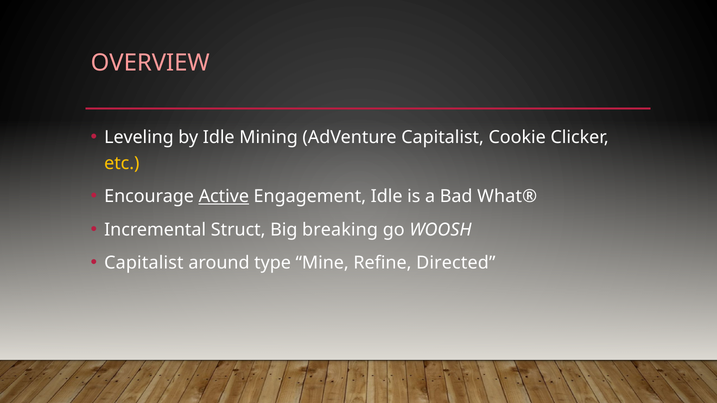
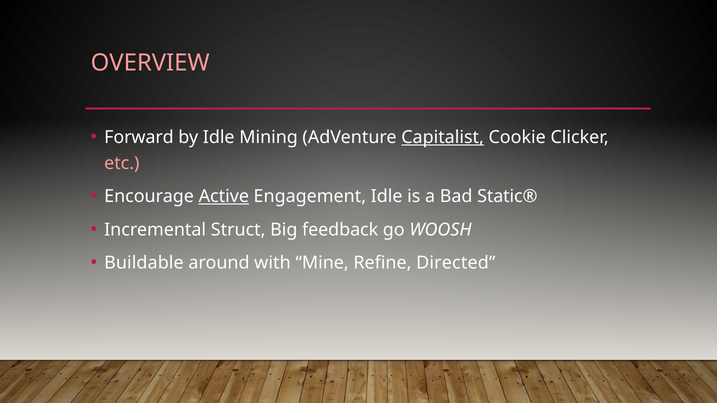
Leveling: Leveling -> Forward
Capitalist at (443, 138) underline: none -> present
etc colour: yellow -> pink
What®: What® -> Static®
breaking: breaking -> feedback
Capitalist at (144, 263): Capitalist -> Buildable
type: type -> with
